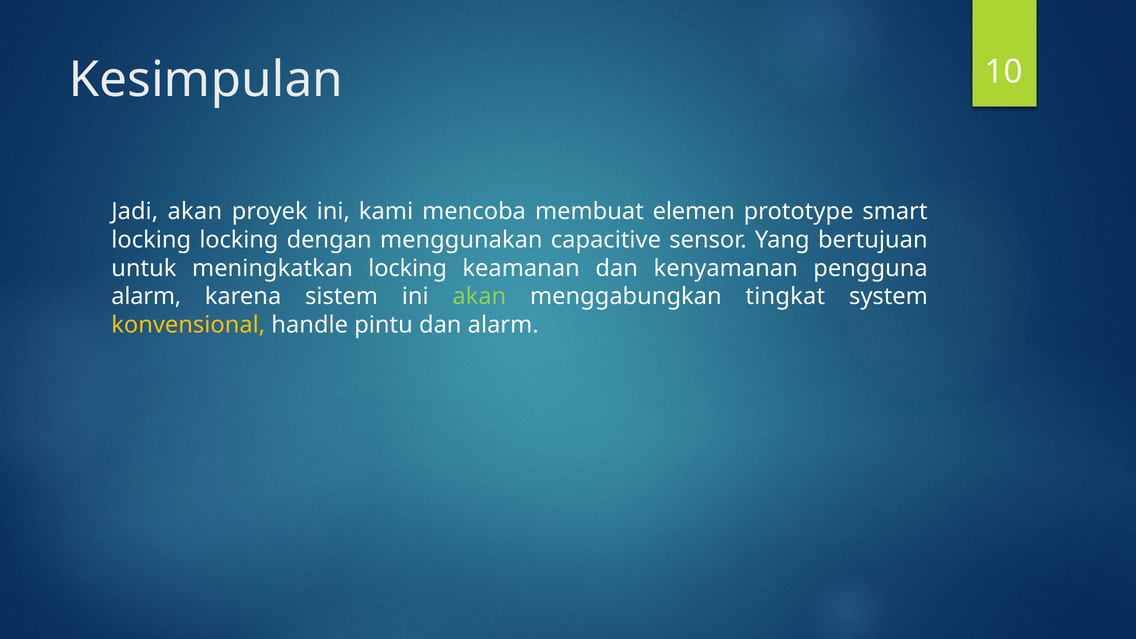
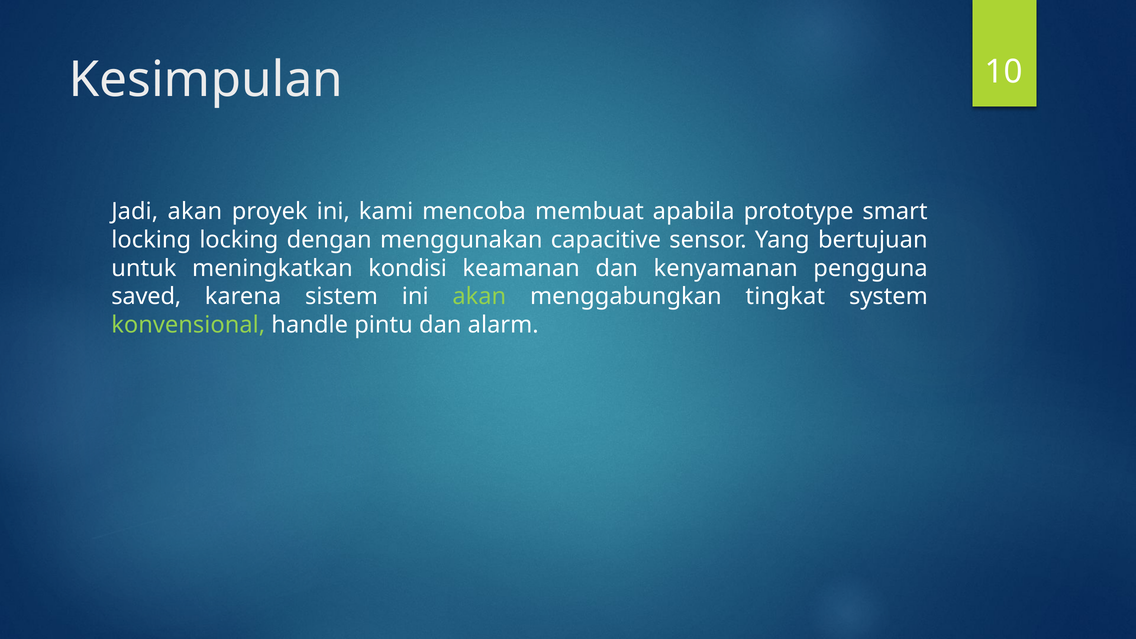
elemen: elemen -> apabila
meningkatkan locking: locking -> kondisi
alarm at (146, 297): alarm -> saved
konvensional colour: yellow -> light green
